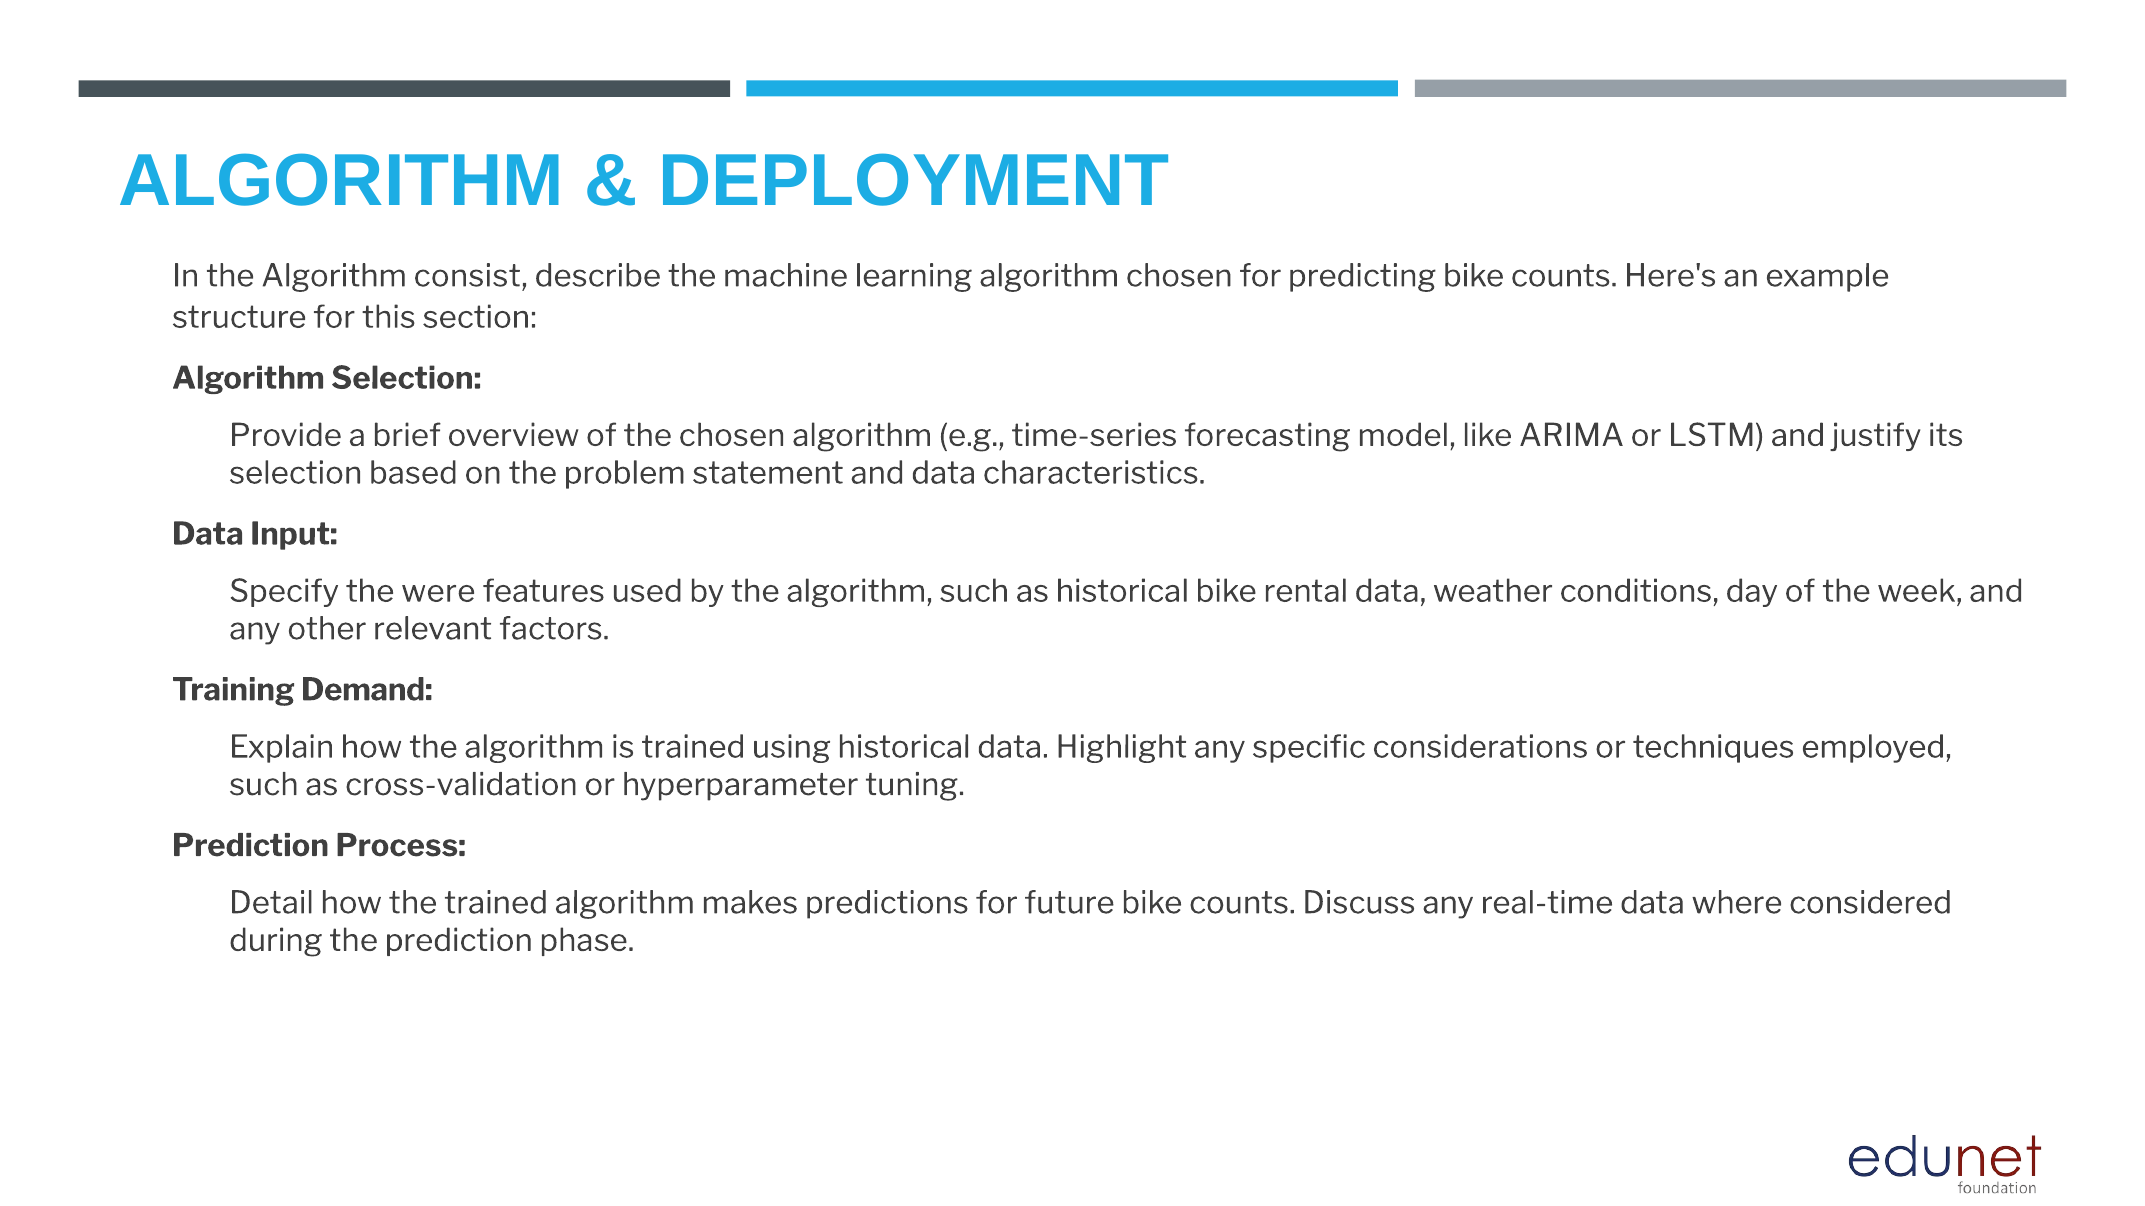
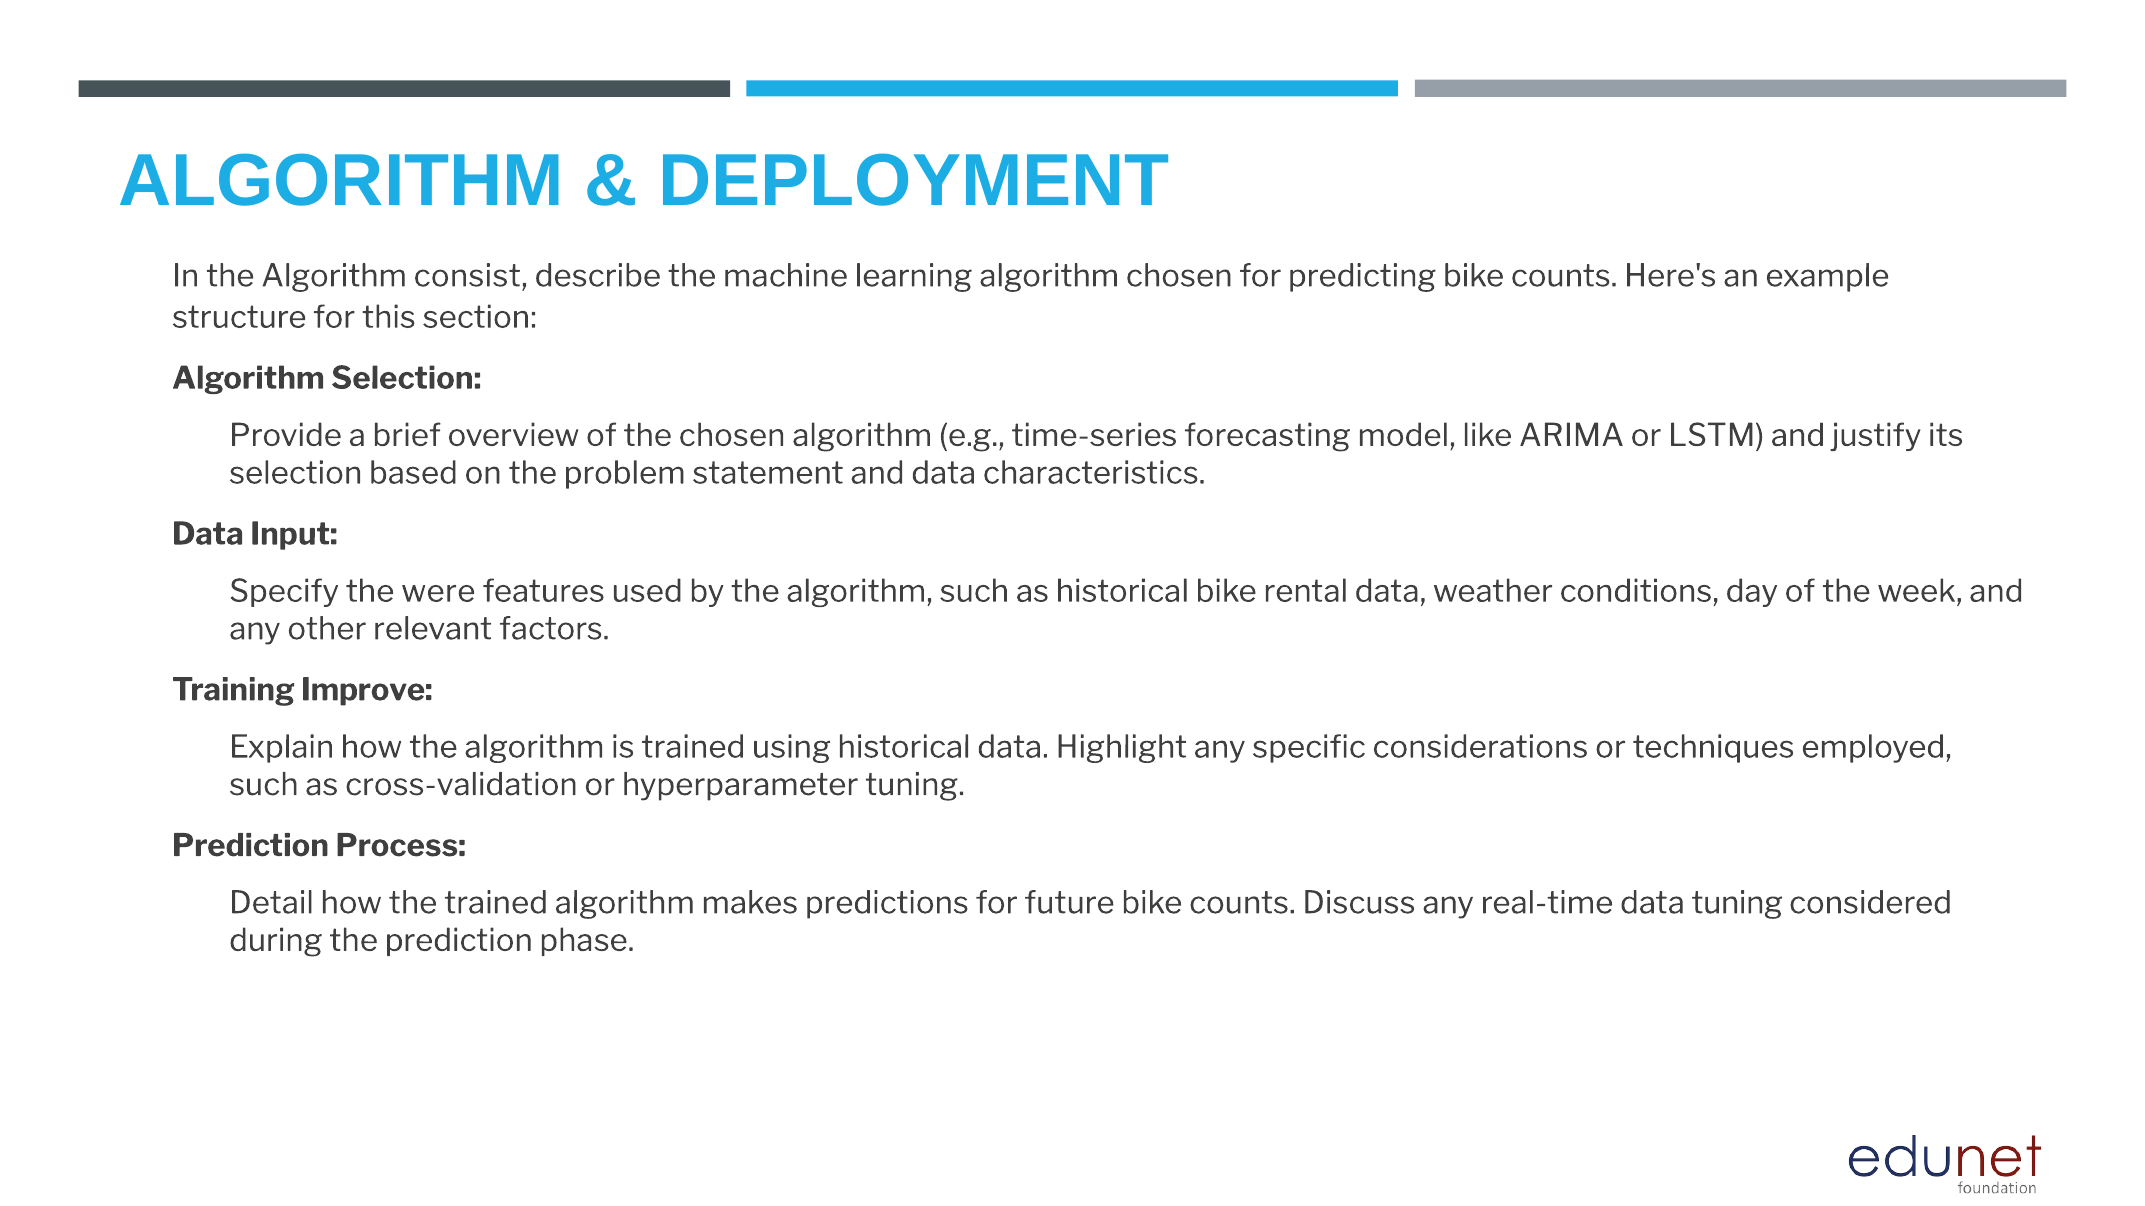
Demand: Demand -> Improve
data where: where -> tuning
